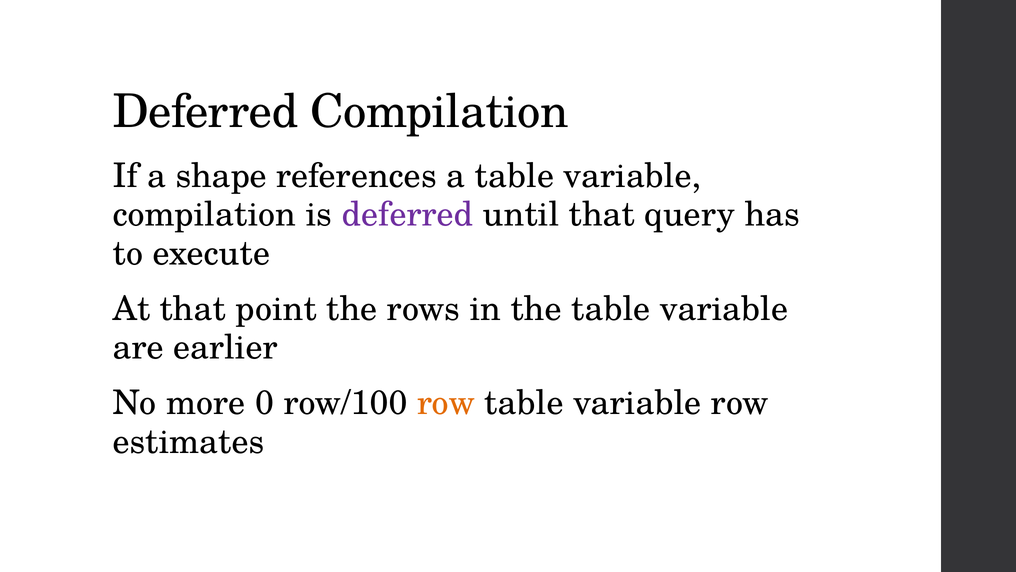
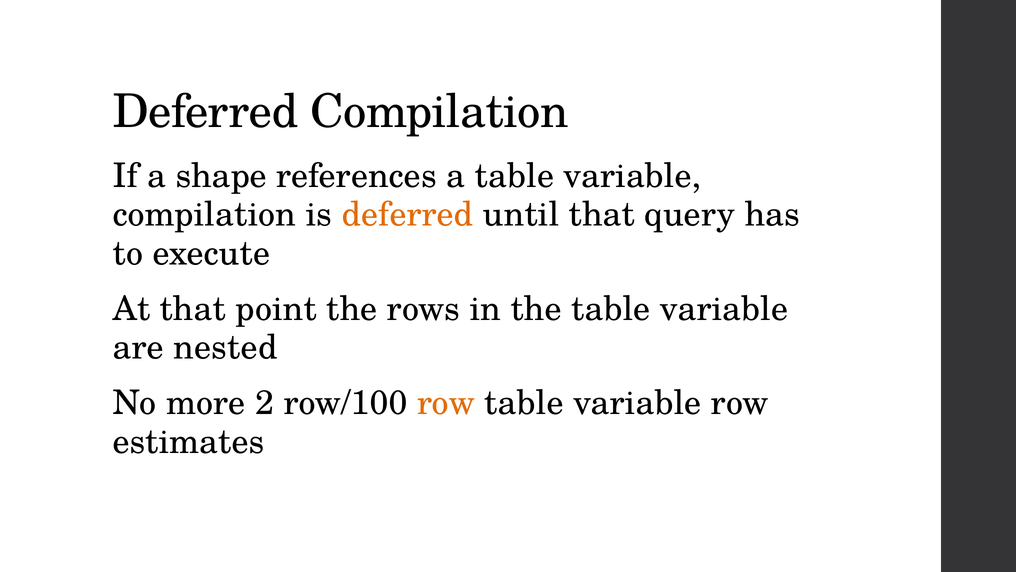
deferred at (407, 215) colour: purple -> orange
earlier: earlier -> nested
0: 0 -> 2
